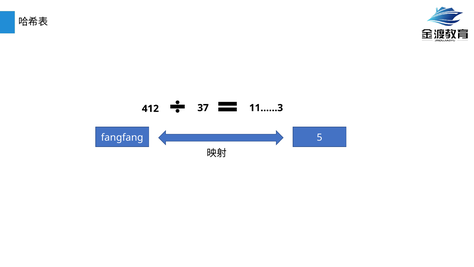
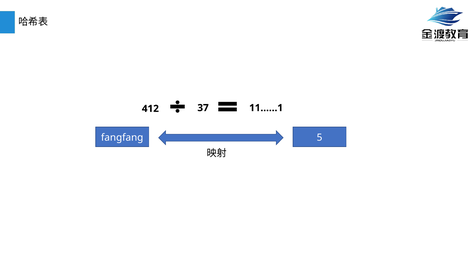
11……3: 11……3 -> 11……1
